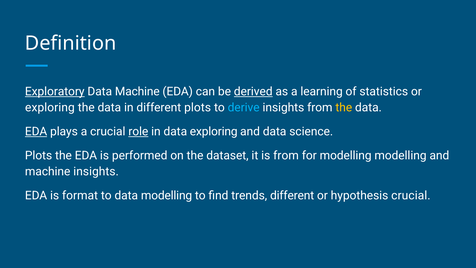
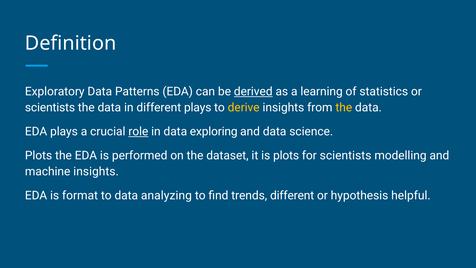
Exploratory underline: present -> none
Data Machine: Machine -> Patterns
exploring at (50, 108): exploring -> scientists
different plots: plots -> plays
derive colour: light blue -> yellow
EDA at (36, 131) underline: present -> none
is from: from -> plots
for modelling: modelling -> scientists
data modelling: modelling -> analyzing
hypothesis crucial: crucial -> helpful
